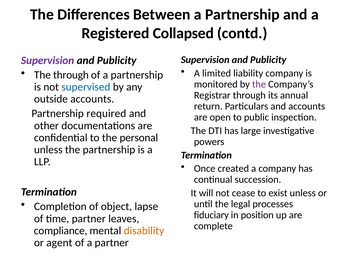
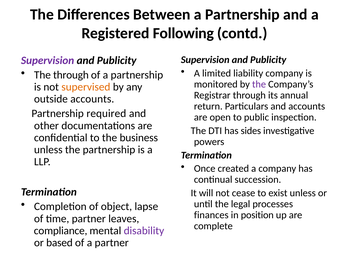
Collapsed: Collapsed -> Following
supervised colour: blue -> orange
large: large -> sides
personal: personal -> business
fiduciary: fiduciary -> finances
disability colour: orange -> purple
agent: agent -> based
